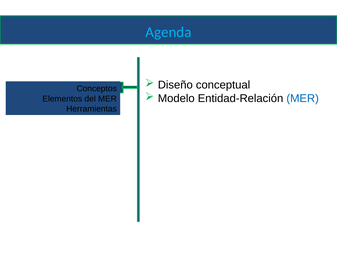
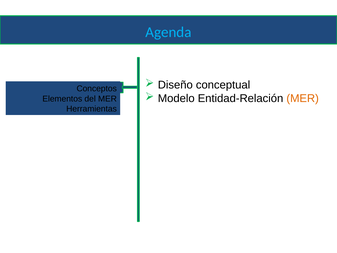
MER at (303, 98) colour: blue -> orange
